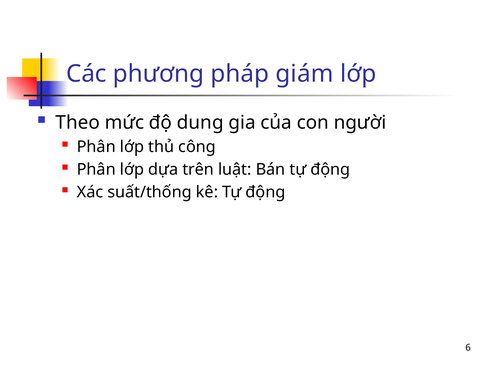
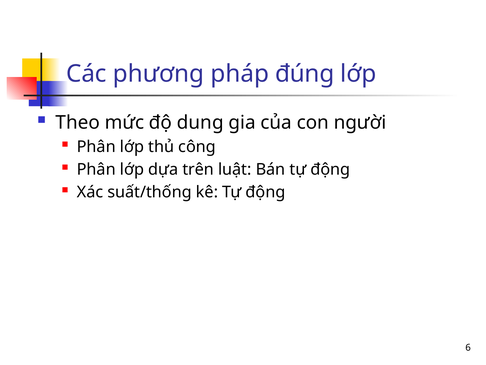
giám: giám -> đúng
